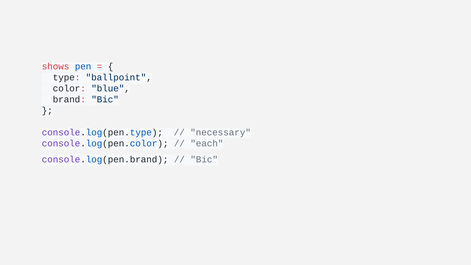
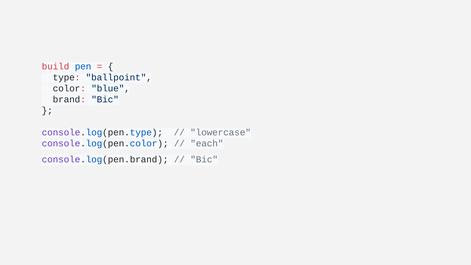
shows: shows -> build
necessary: necessary -> lowercase
